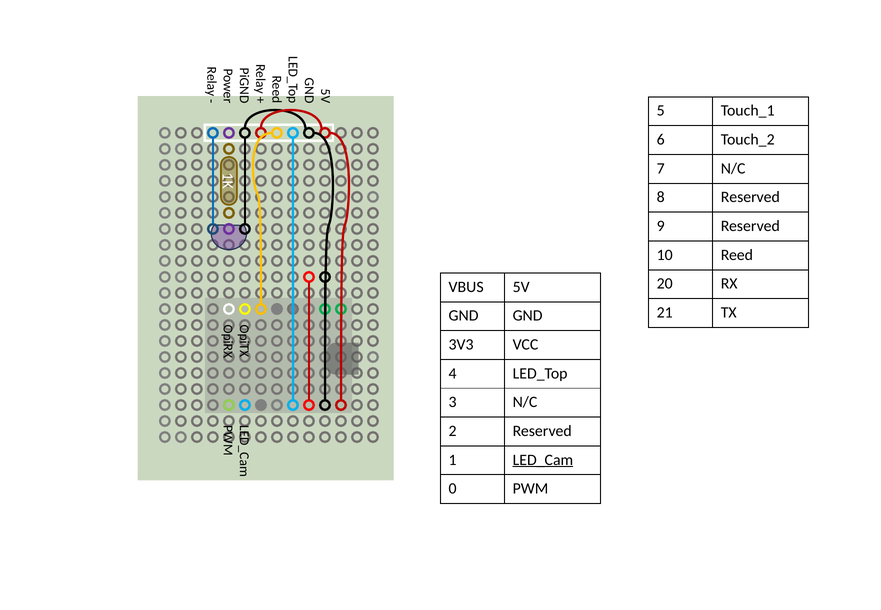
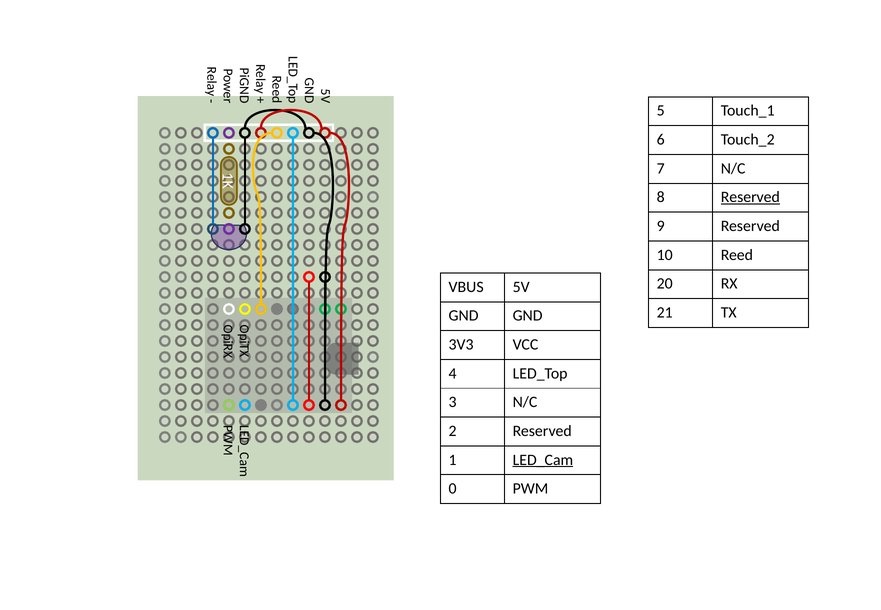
Reserved at (750, 197) underline: none -> present
